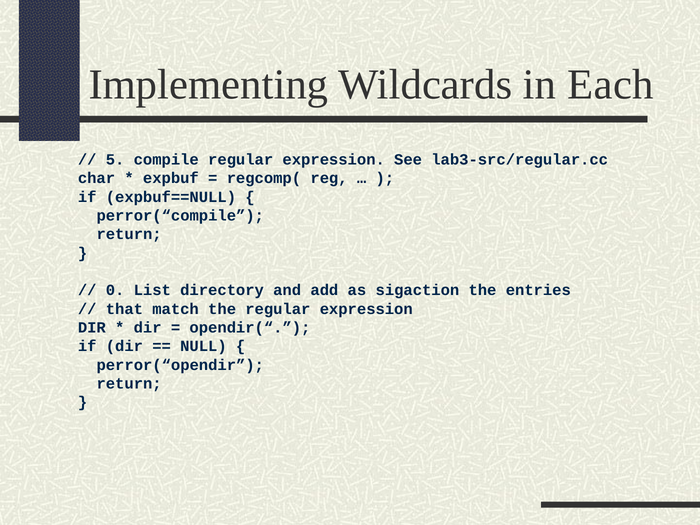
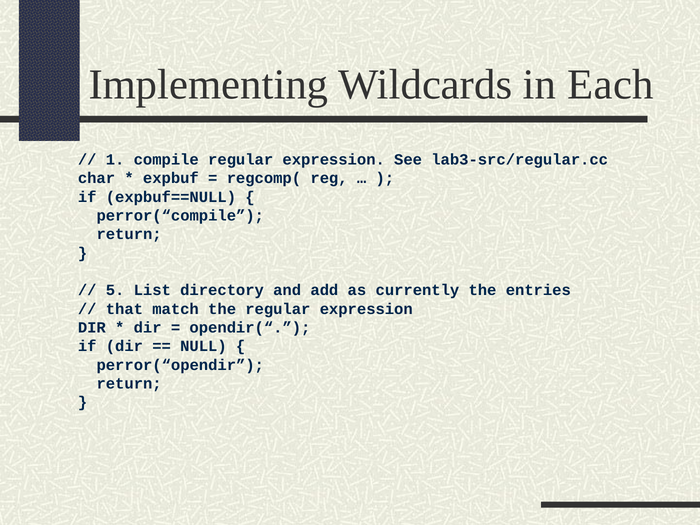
5: 5 -> 1
0: 0 -> 5
sigaction: sigaction -> currently
